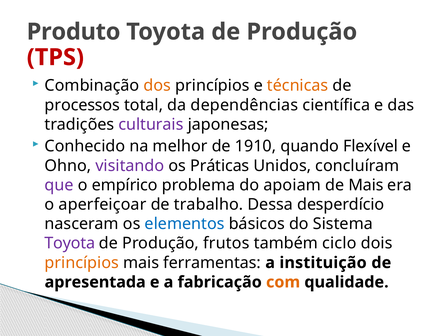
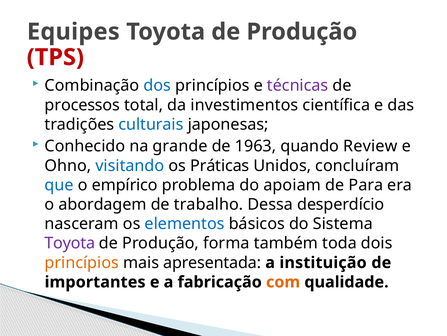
Produto: Produto -> Equipes
dos colour: orange -> blue
técnicas colour: orange -> purple
dependências: dependências -> investimentos
culturais colour: purple -> blue
melhor: melhor -> grande
1910: 1910 -> 1963
Flexível: Flexível -> Review
visitando colour: purple -> blue
que colour: purple -> blue
de Mais: Mais -> Para
aperfeiçoar: aperfeiçoar -> abordagem
frutos: frutos -> forma
ciclo: ciclo -> toda
ferramentas: ferramentas -> apresentada
apresentada: apresentada -> importantes
